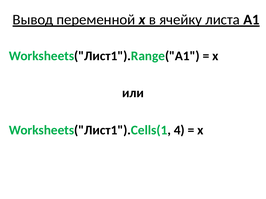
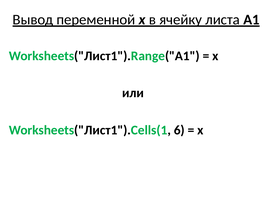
4: 4 -> 6
